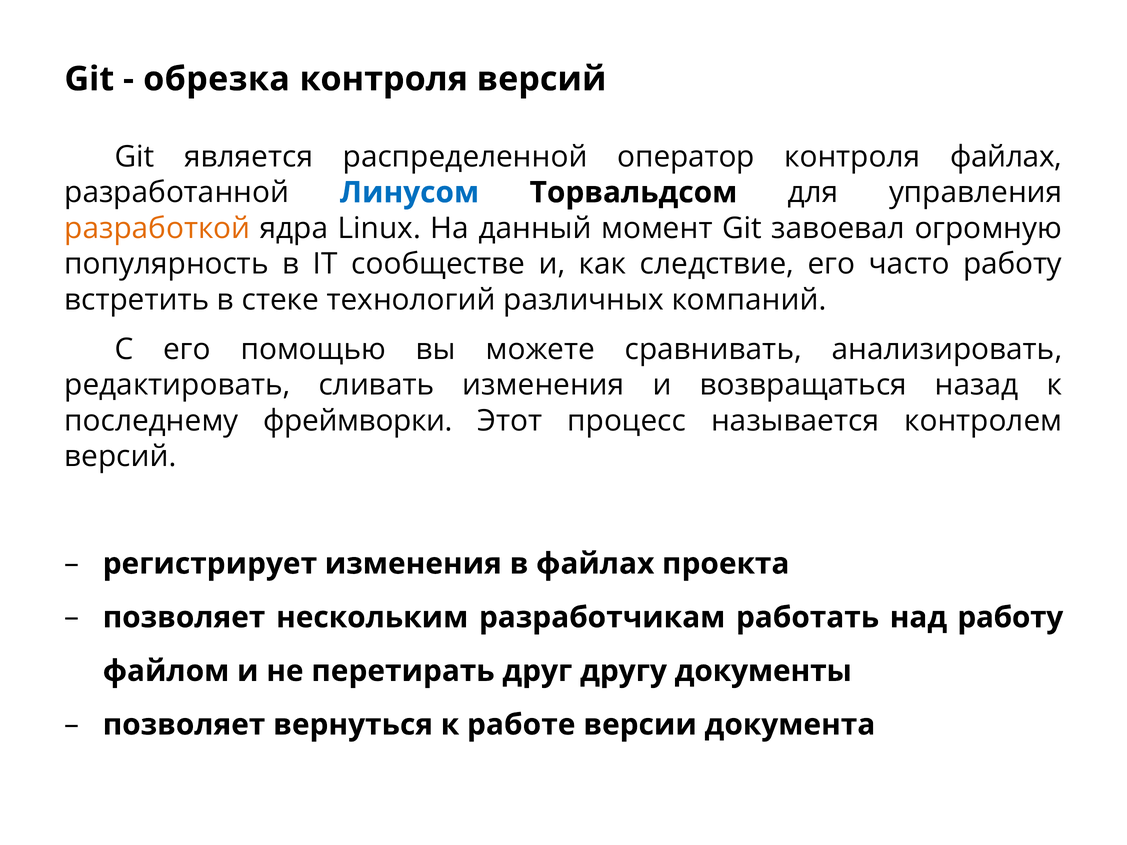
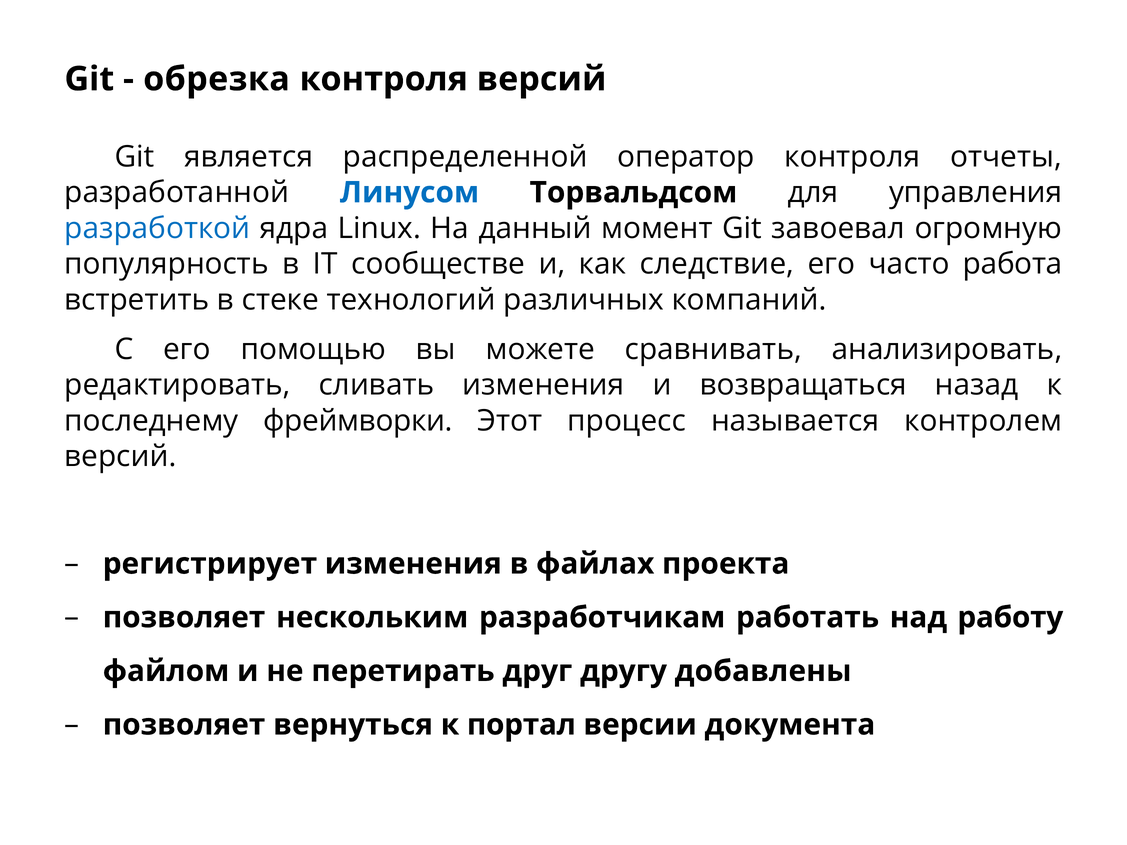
контроля файлах: файлах -> отчеты
разработкой colour: orange -> blue
часто работу: работу -> работа
документы: документы -> добавлены
работе: работе -> портал
